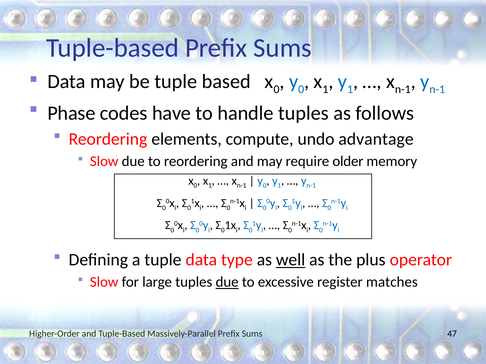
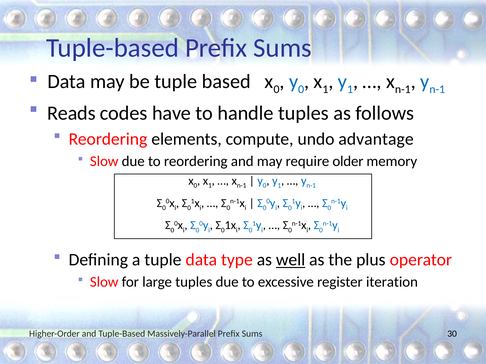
Phase: Phase -> Reads
due at (227, 282) underline: present -> none
matches: matches -> iteration
47: 47 -> 30
